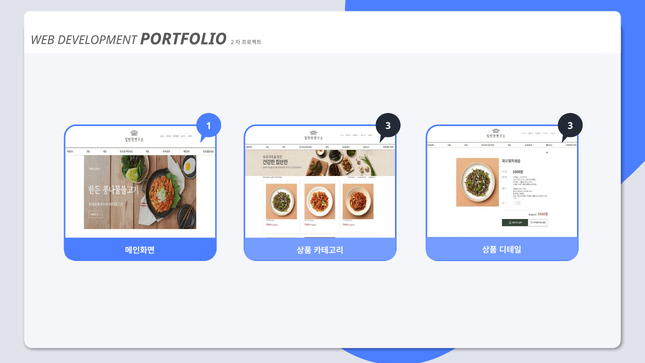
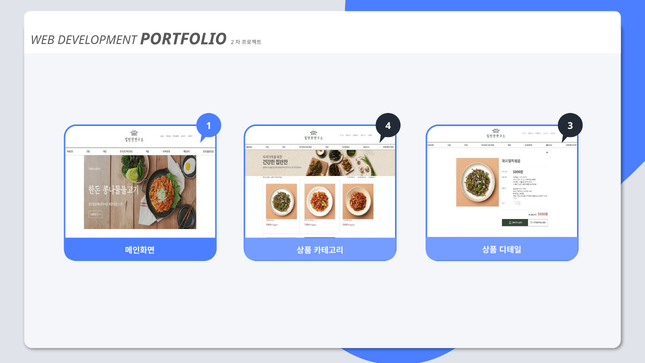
1 3: 3 -> 4
